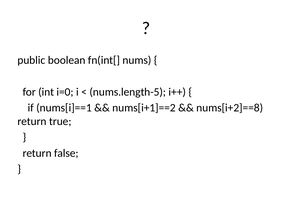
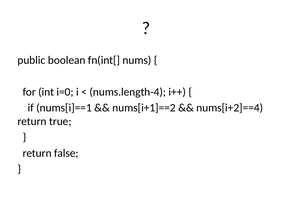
nums.length-5: nums.length-5 -> nums.length-4
nums[i+2]==8: nums[i+2]==8 -> nums[i+2]==4
